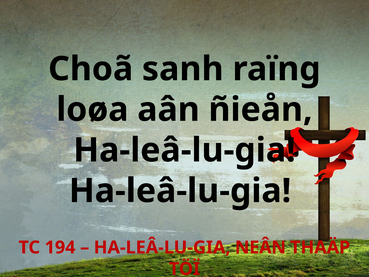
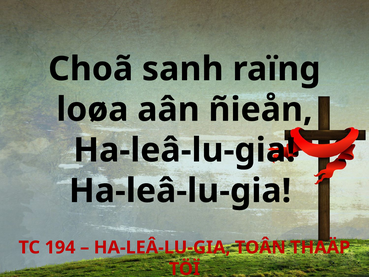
NEÂN: NEÂN -> TOÂN
